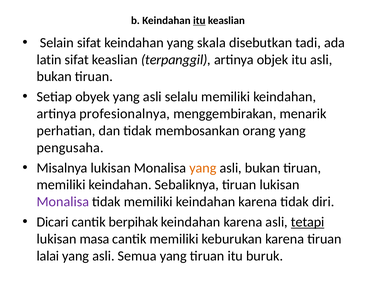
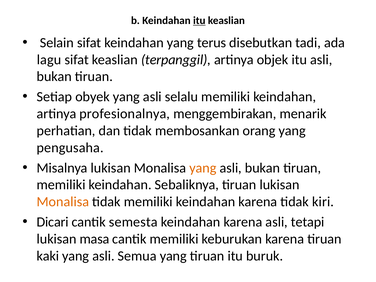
skala: skala -> terus
latin: latin -> lagu
Monalisa at (63, 202) colour: purple -> orange
diri: diri -> kiri
berpihak: berpihak -> semesta
tetapi underline: present -> none
lalai: lalai -> kaki
